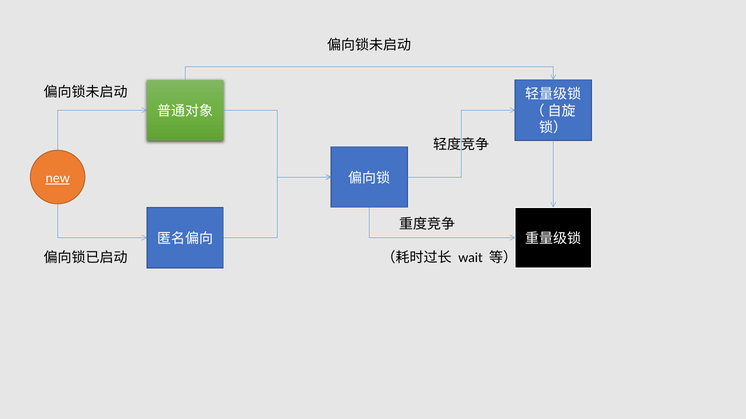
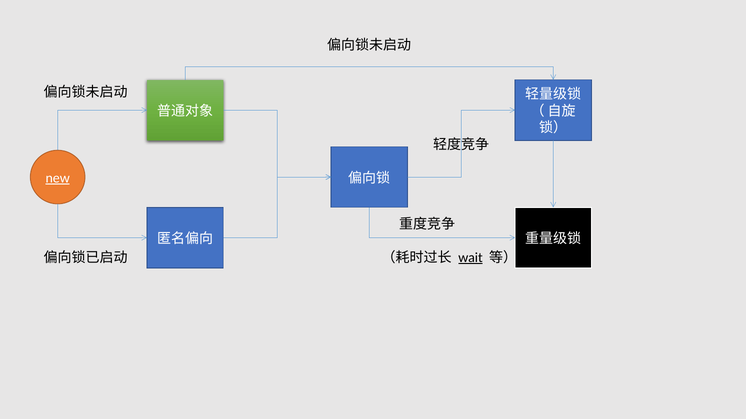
wait underline: none -> present
